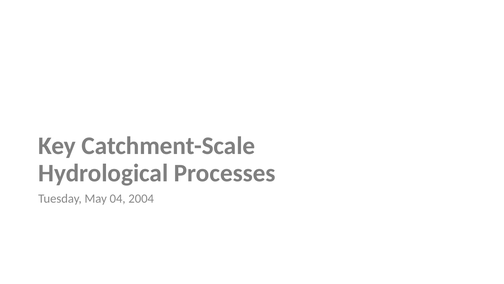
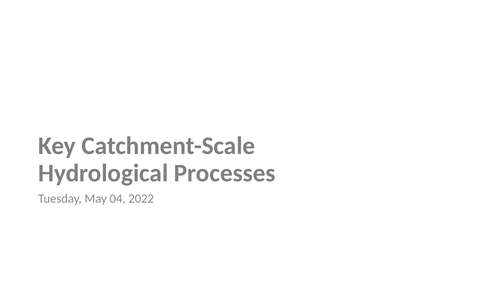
2004: 2004 -> 2022
